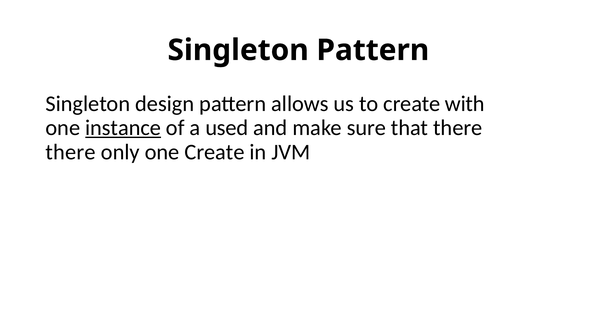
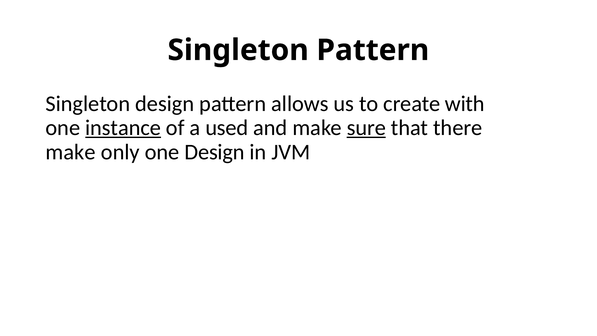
sure underline: none -> present
there at (71, 152): there -> make
one Create: Create -> Design
